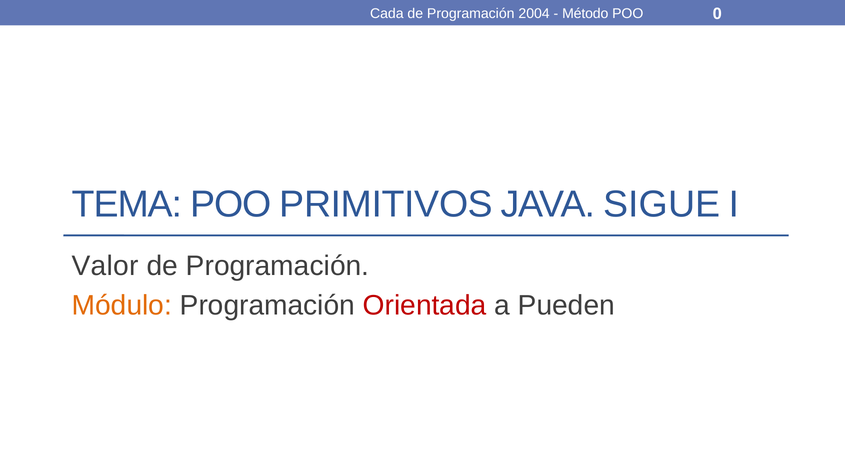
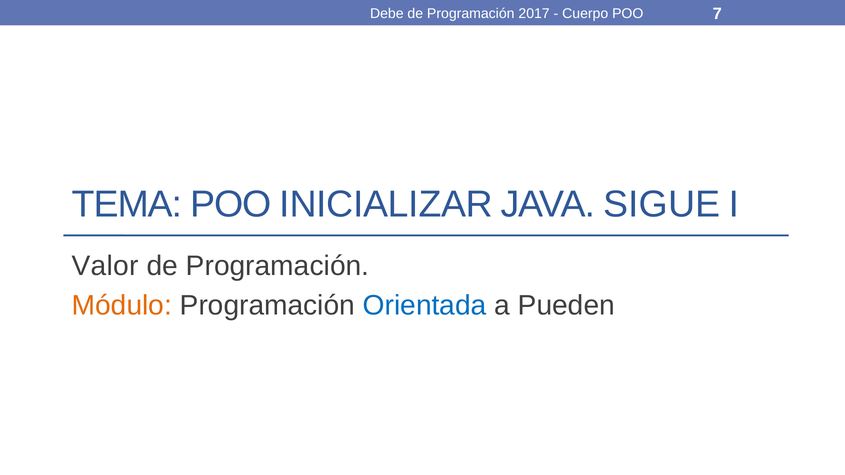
Cada: Cada -> Debe
2004: 2004 -> 2017
Método: Método -> Cuerpo
0: 0 -> 7
PRIMITIVOS: PRIMITIVOS -> INICIALIZAR
Orientada colour: red -> blue
